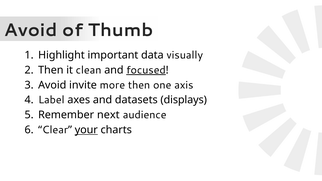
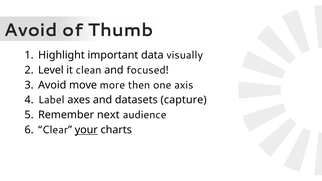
Then at (51, 70): Then -> Level
focused underline: present -> none
invite: invite -> move
displays: displays -> capture
